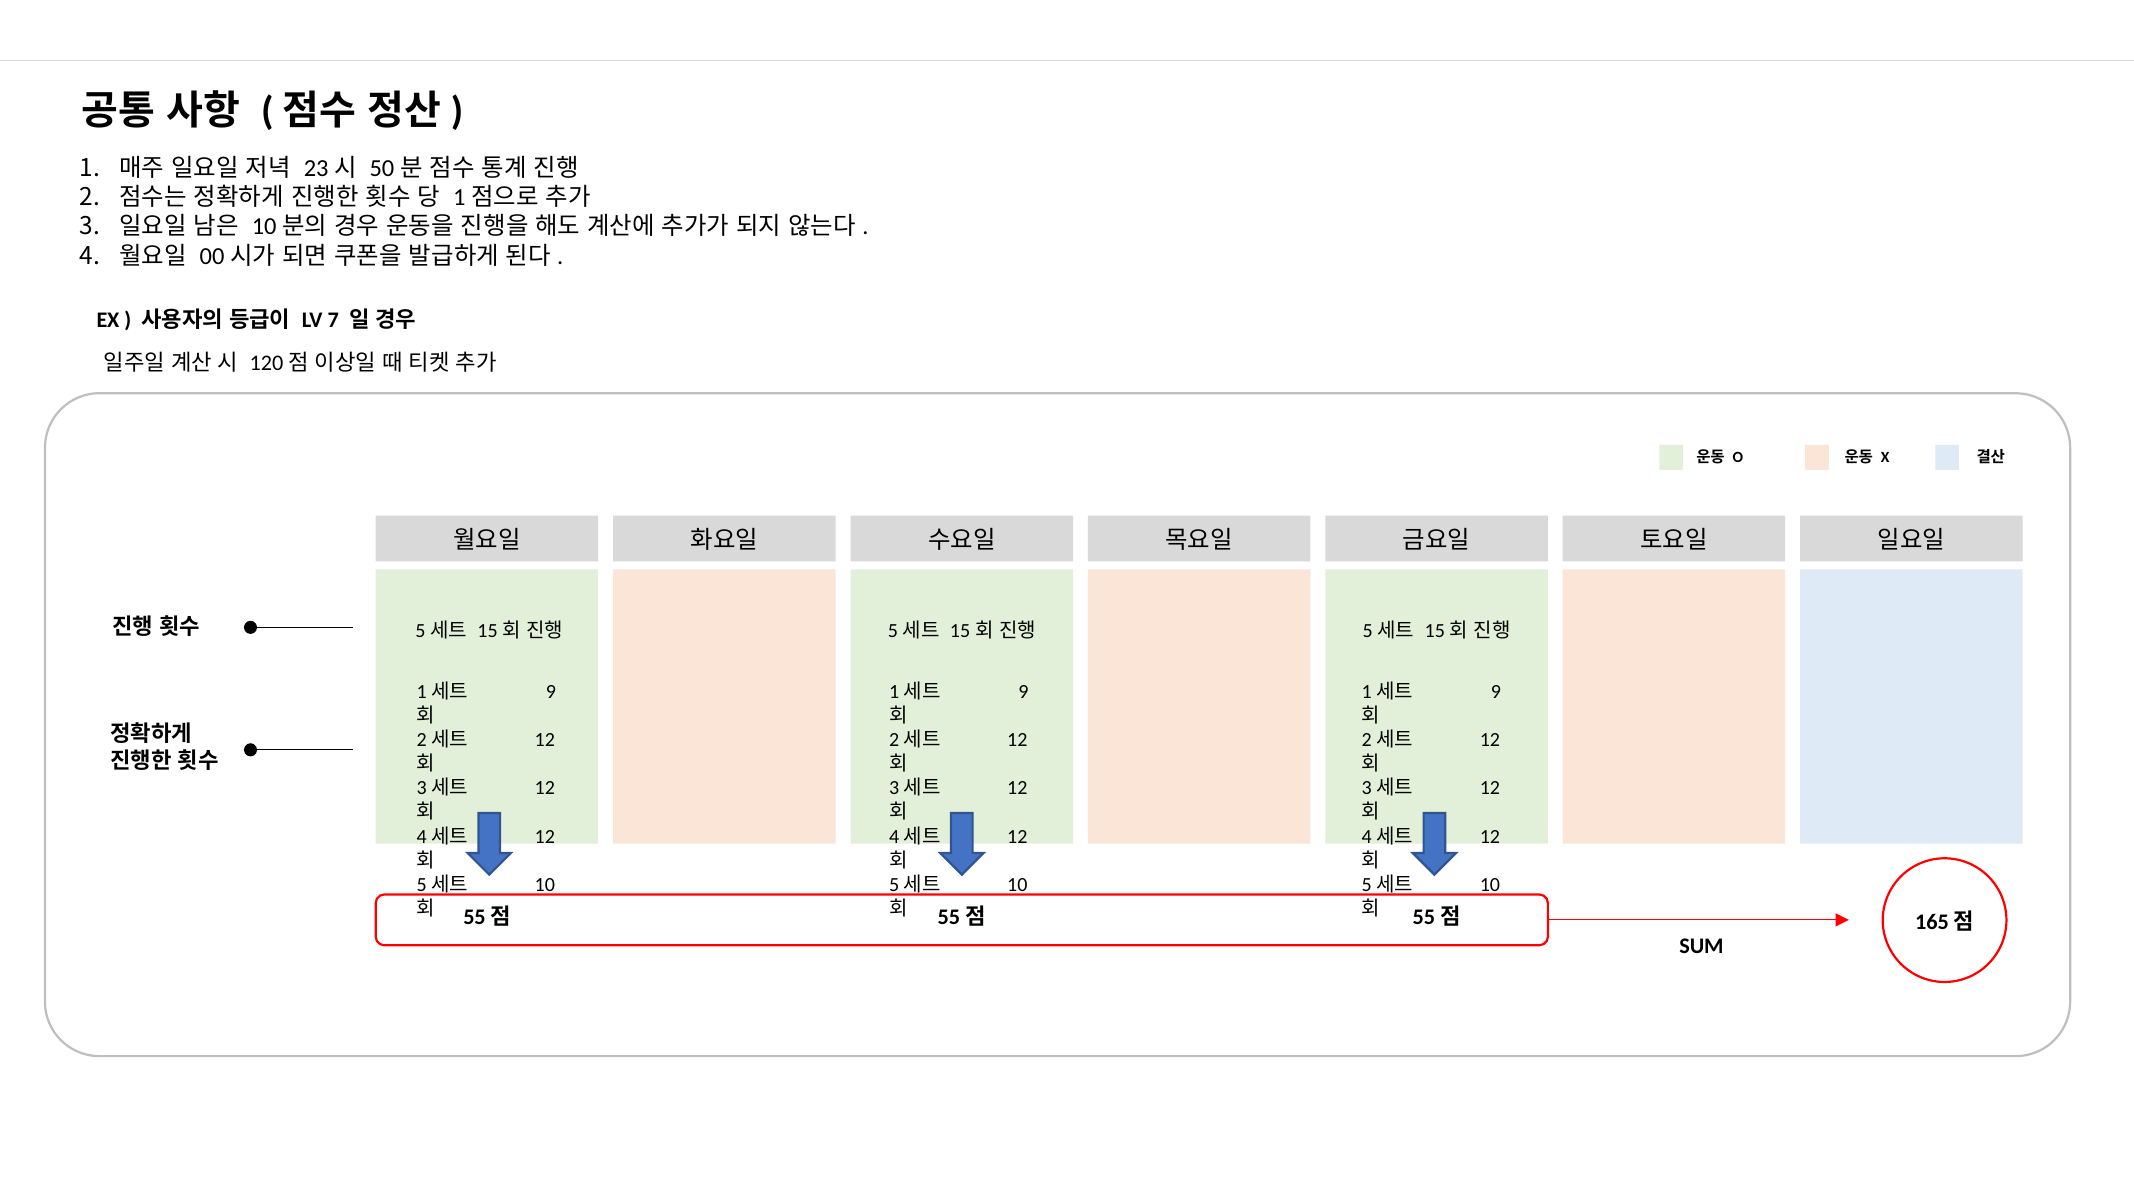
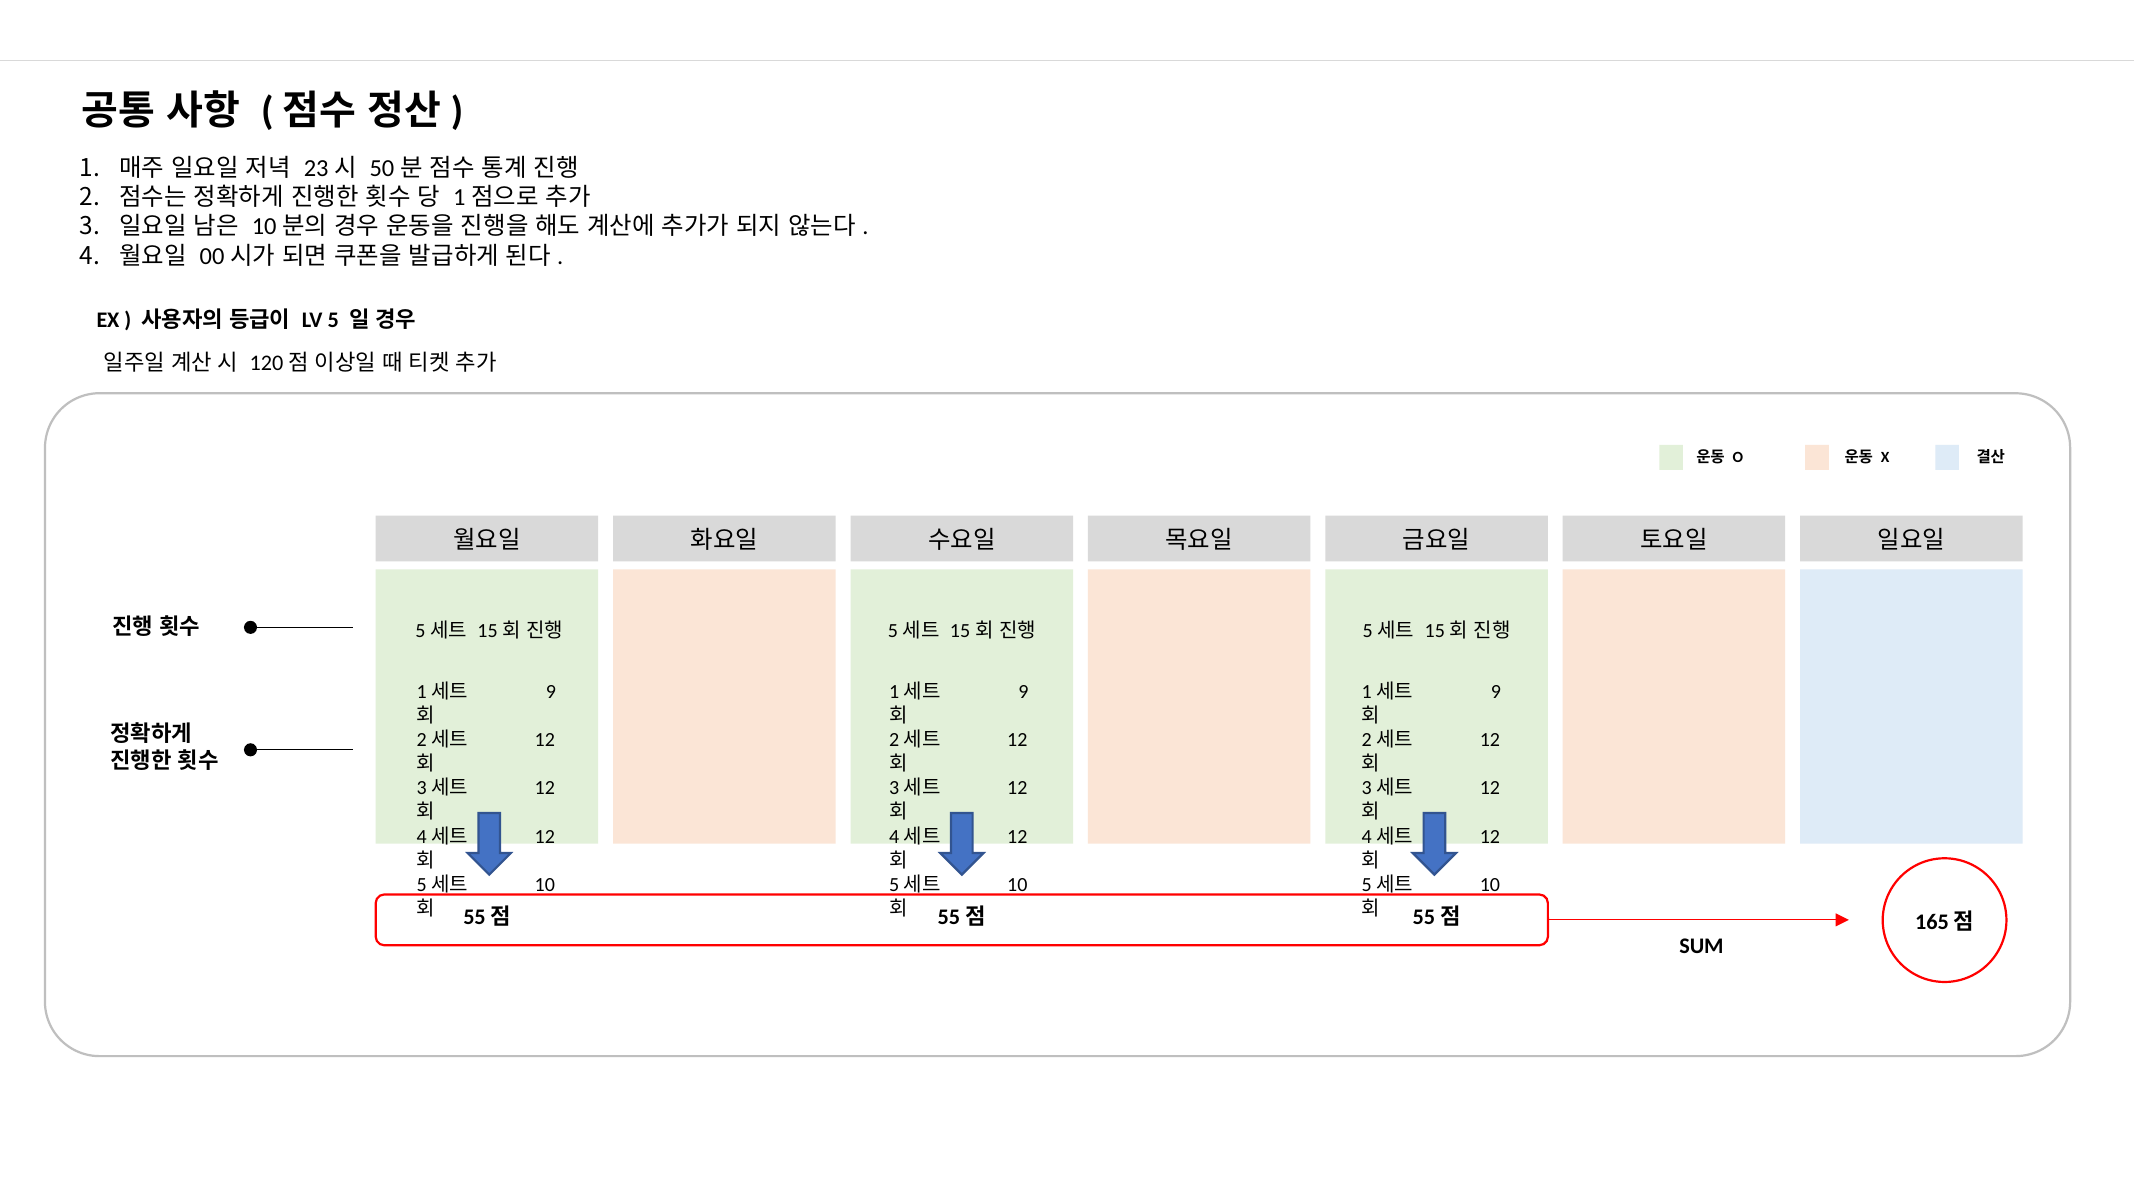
7: 7 -> 5
